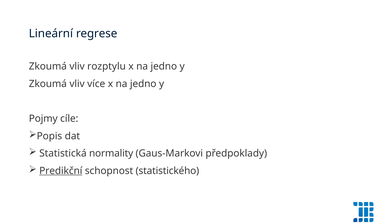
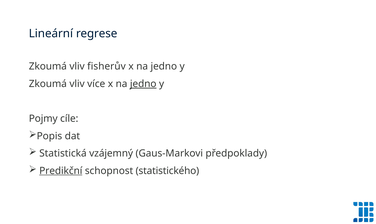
rozptylu: rozptylu -> fisherův
jedno at (143, 84) underline: none -> present
normality: normality -> vzájemný
